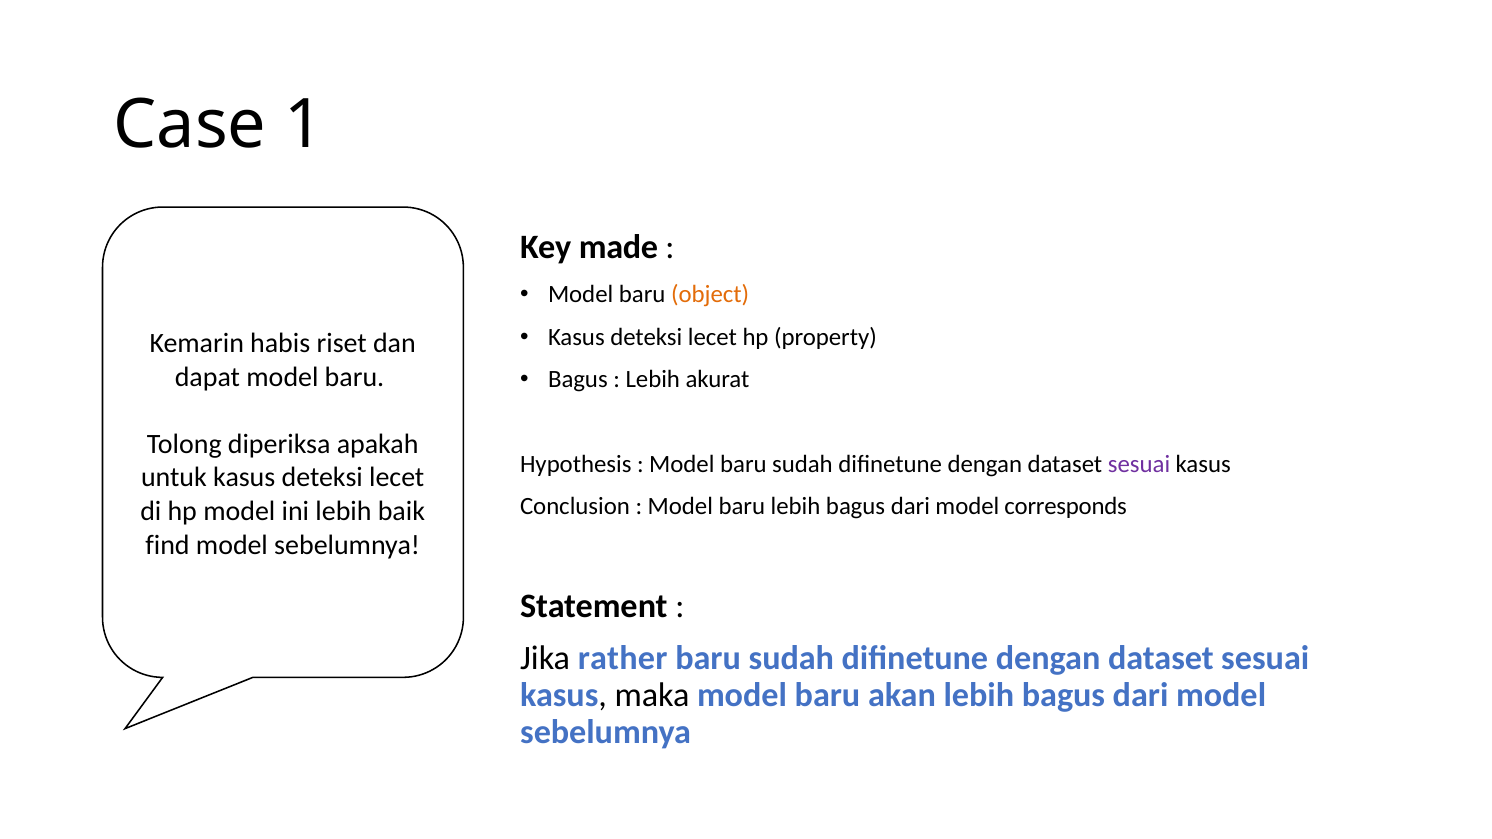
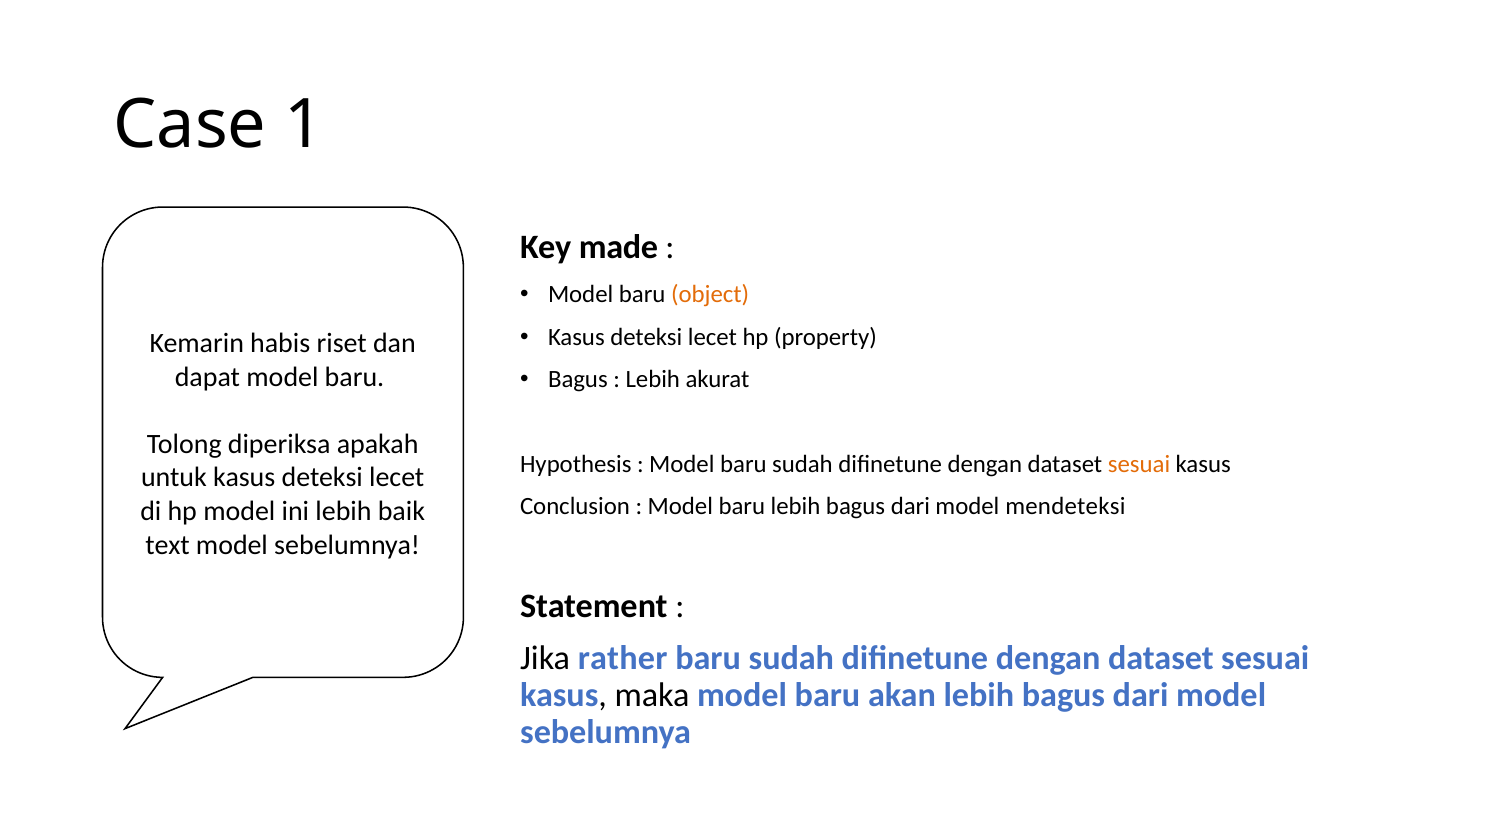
sesuai at (1139, 464) colour: purple -> orange
corresponds: corresponds -> mendeteksi
find: find -> text
